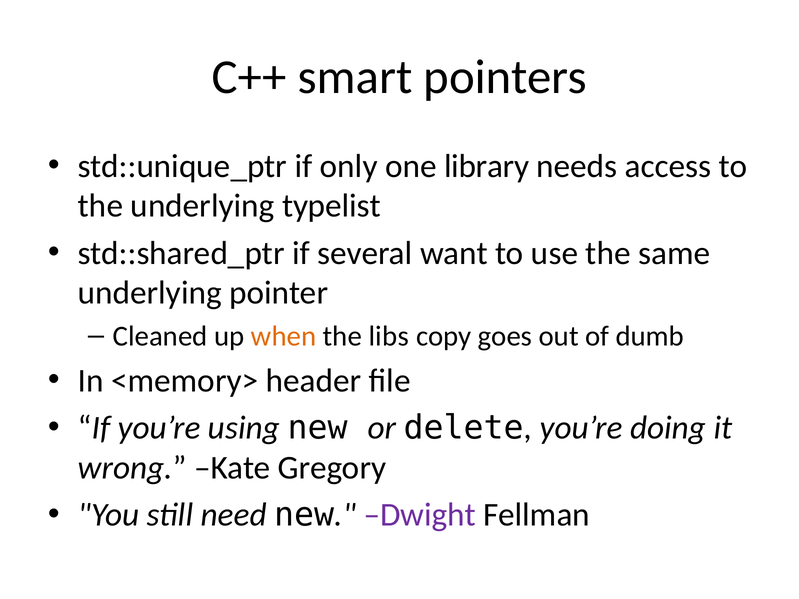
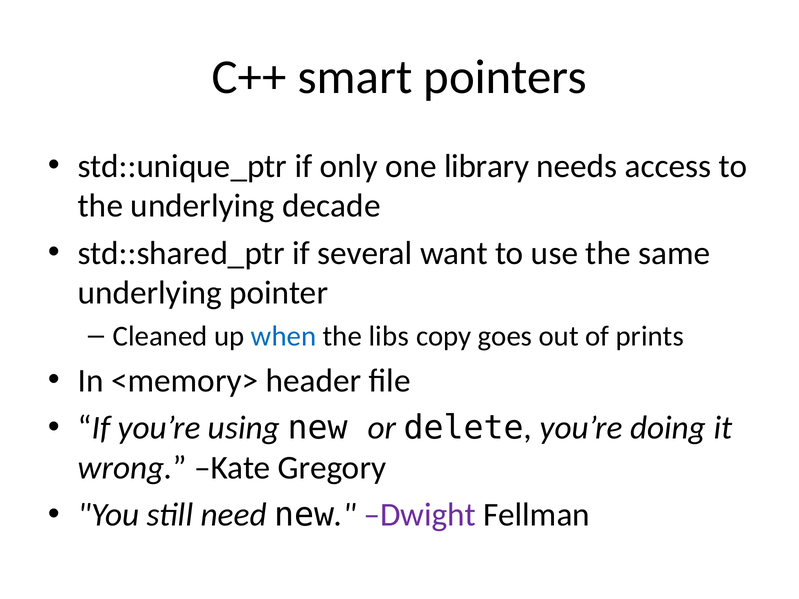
typelist: typelist -> decade
when colour: orange -> blue
dumb: dumb -> prints
